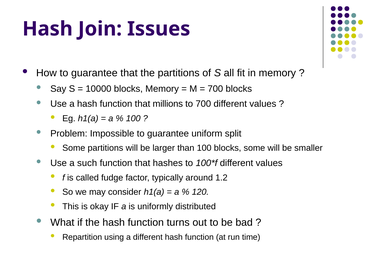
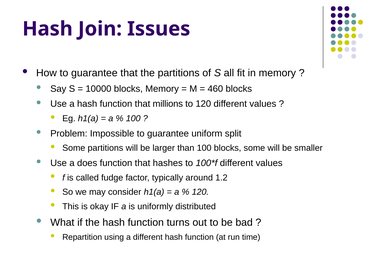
700 at (215, 89): 700 -> 460
to 700: 700 -> 120
such: such -> does
